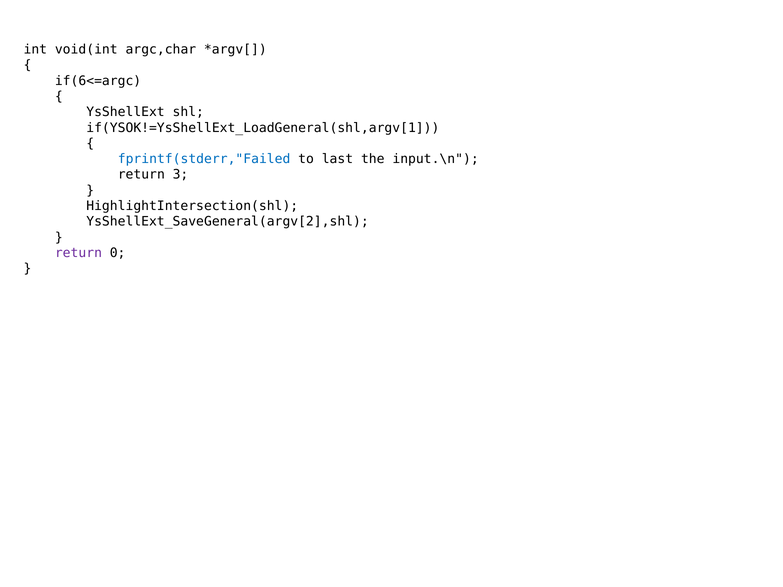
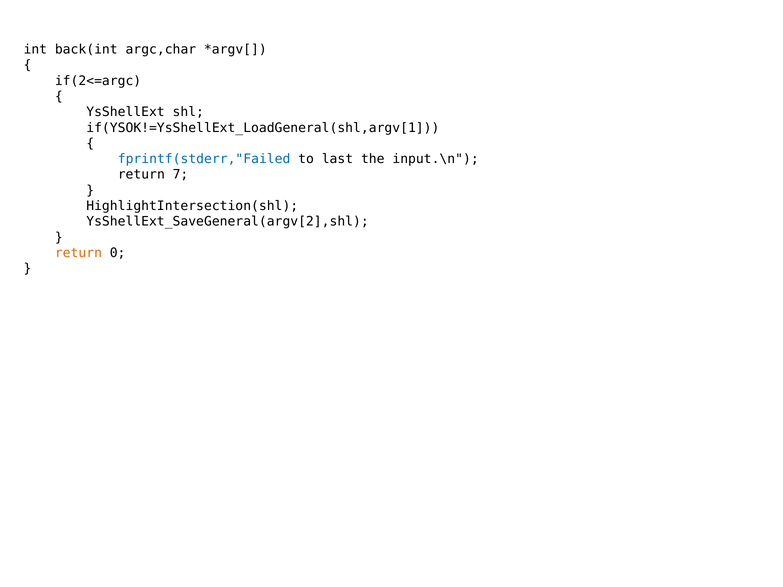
void(int: void(int -> back(int
if(6<=argc: if(6<=argc -> if(2<=argc
3: 3 -> 7
return at (78, 253) colour: purple -> orange
